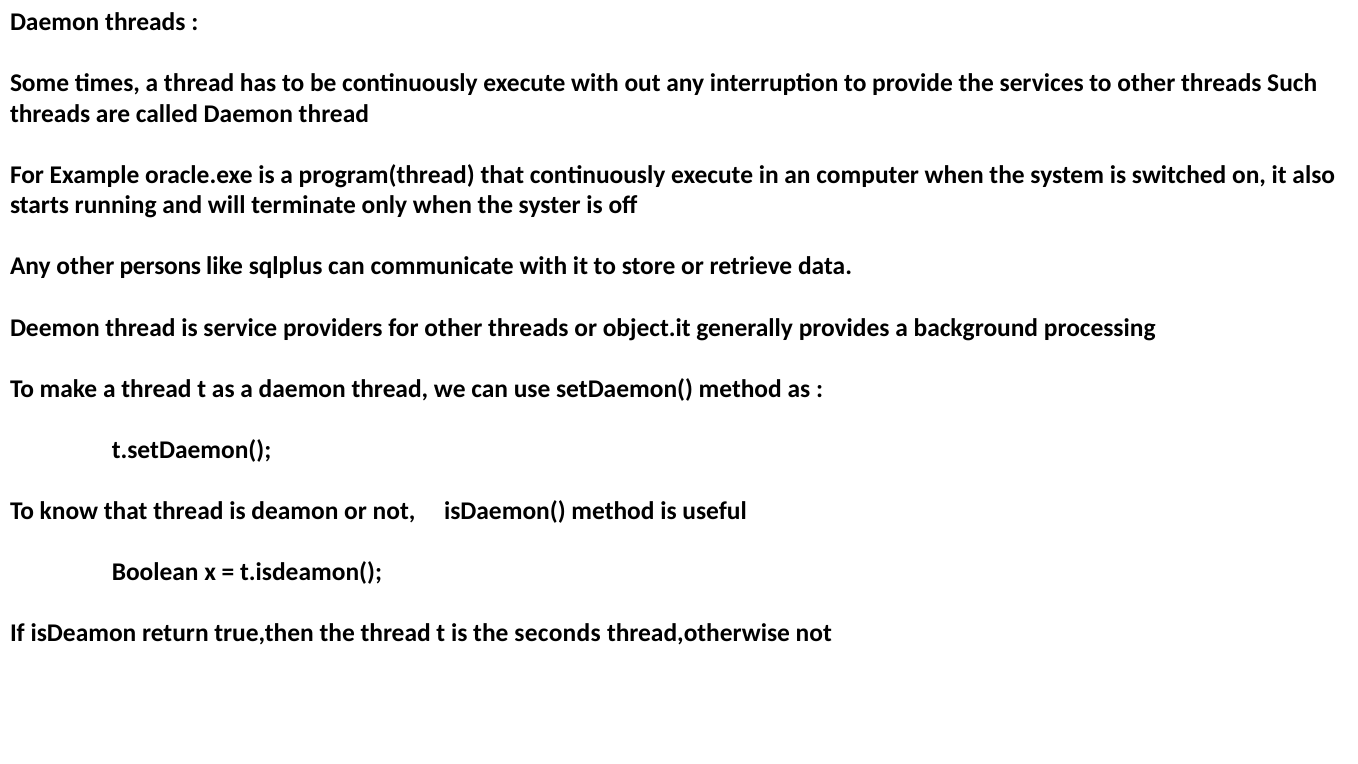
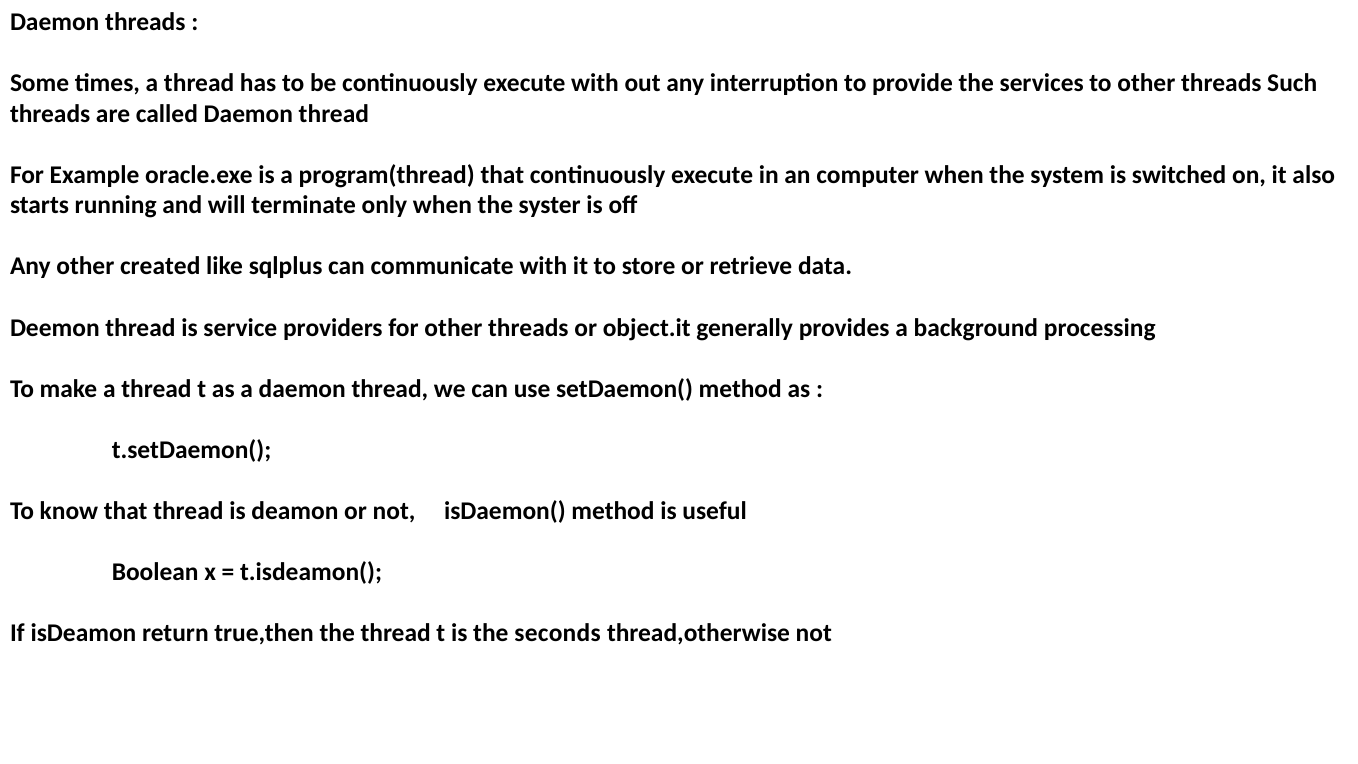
persons: persons -> created
